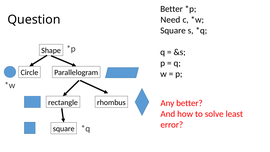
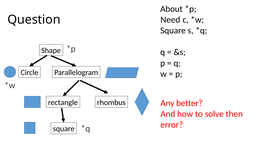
Better at (172, 9): Better -> About
least: least -> then
